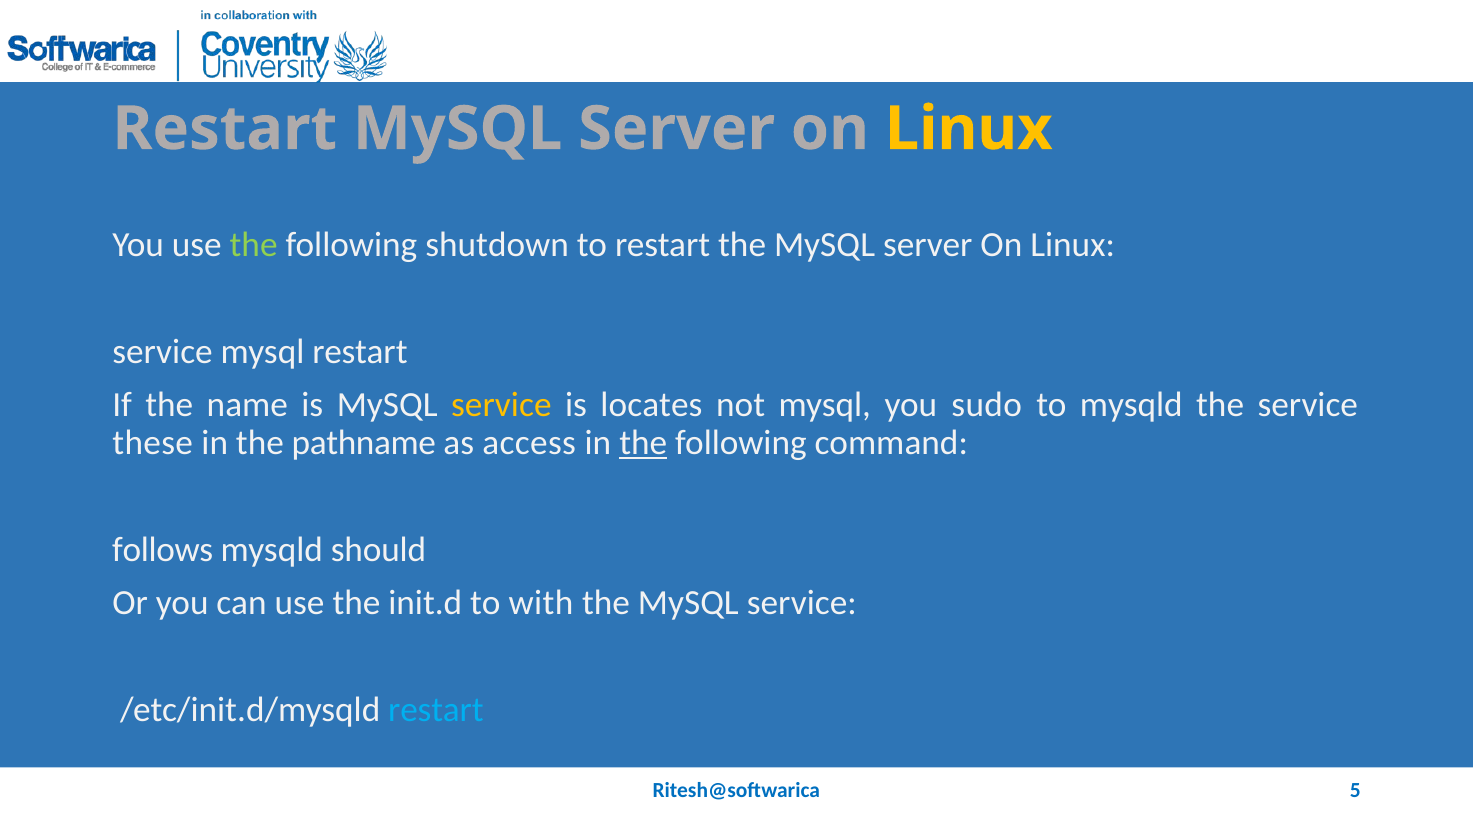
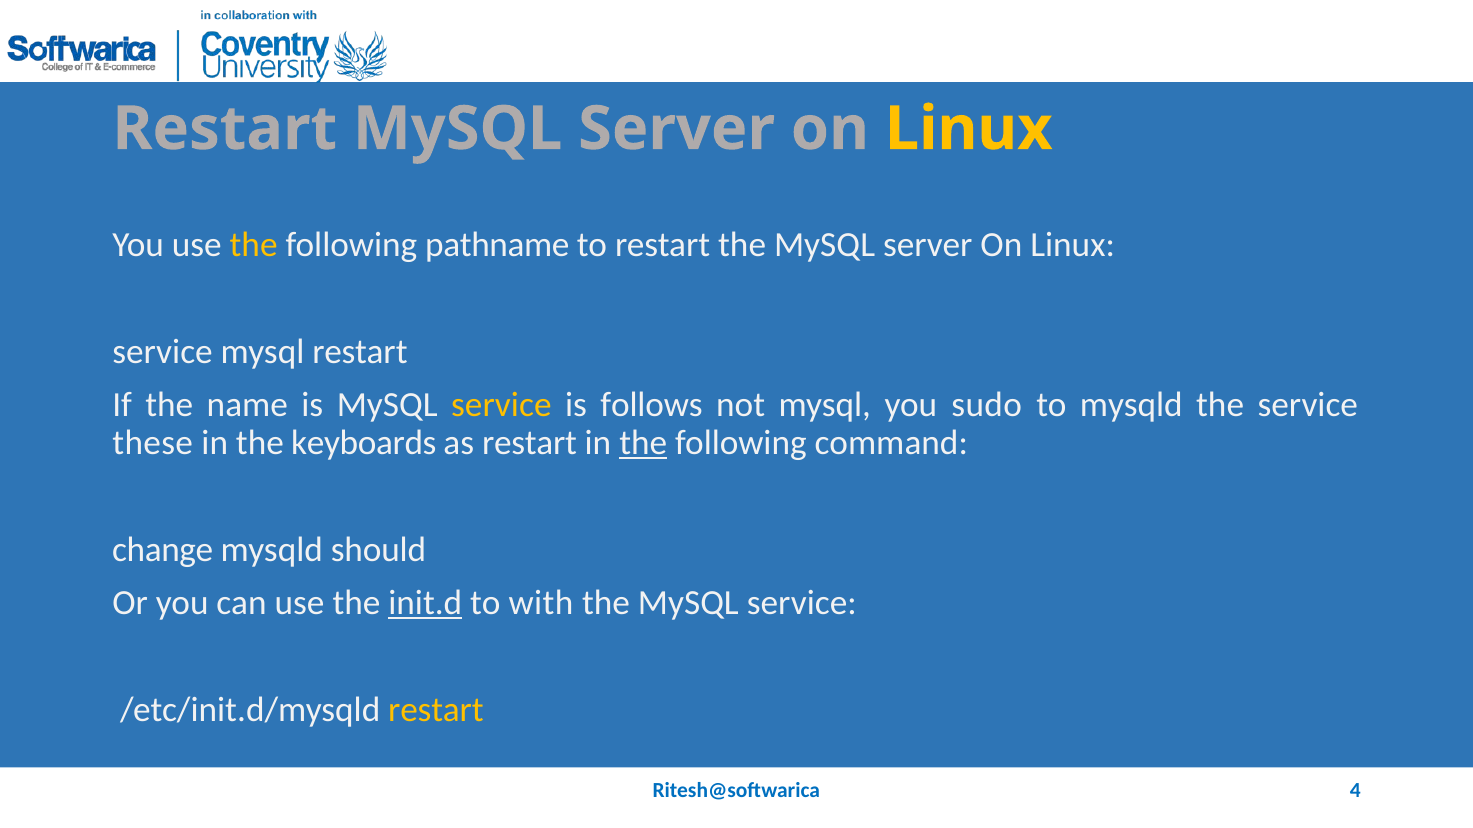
the at (254, 245) colour: light green -> yellow
shutdown: shutdown -> pathname
locates: locates -> follows
pathname: pathname -> keyboards
as access: access -> restart
follows: follows -> change
init.d underline: none -> present
restart at (436, 711) colour: light blue -> yellow
5: 5 -> 4
